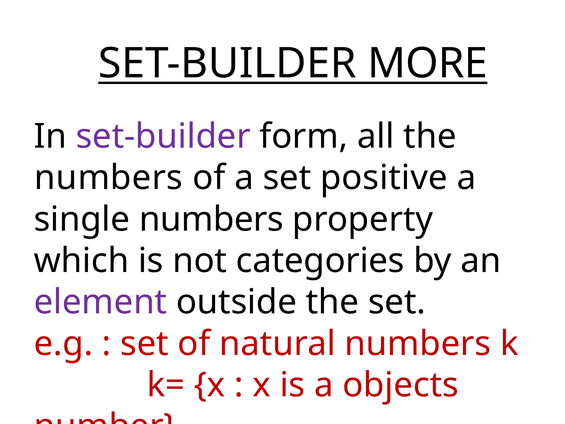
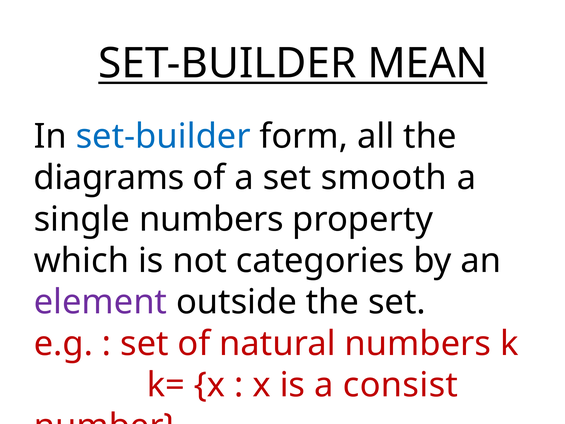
MORE: MORE -> MEAN
set-builder at (163, 136) colour: purple -> blue
numbers at (109, 178): numbers -> diagrams
positive: positive -> smooth
objects: objects -> consist
